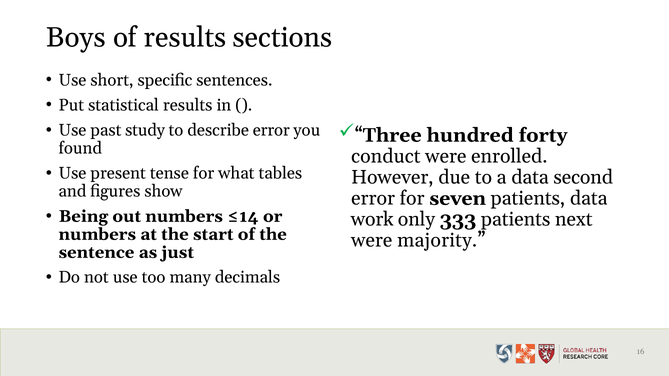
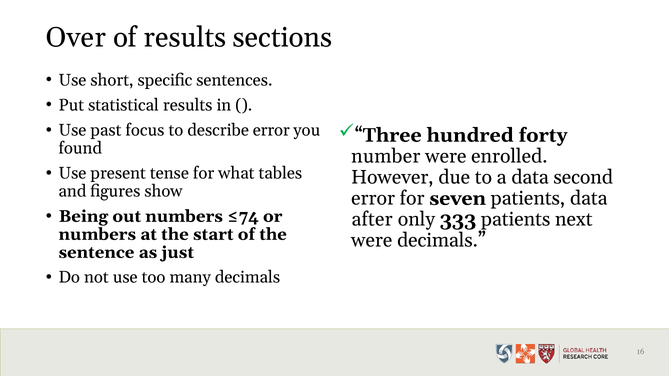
Boys: Boys -> Over
study: study -> focus
conduct: conduct -> number
≤14: ≤14 -> ≤74
work: work -> after
were majority: majority -> decimals
